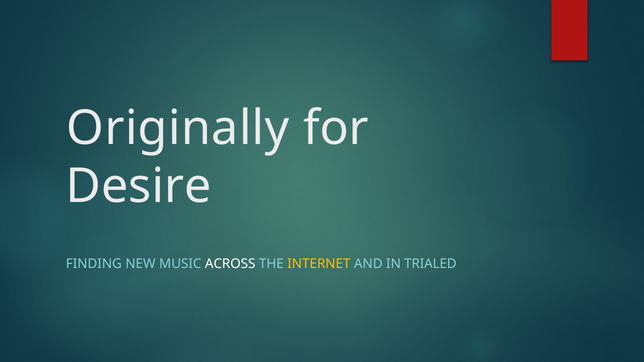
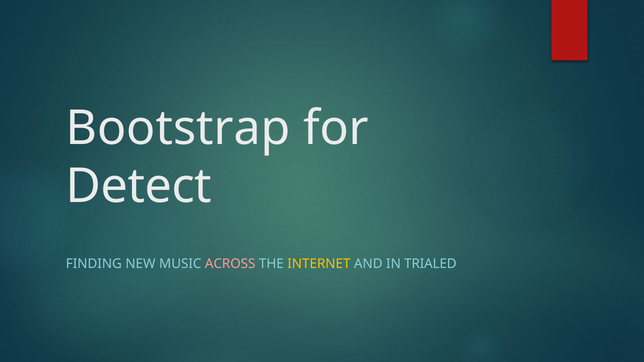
Originally: Originally -> Bootstrap
Desire: Desire -> Detect
ACROSS colour: white -> pink
